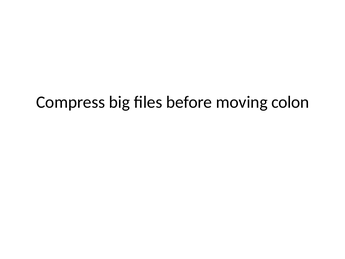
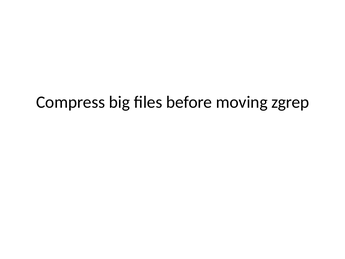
colon: colon -> zgrep
